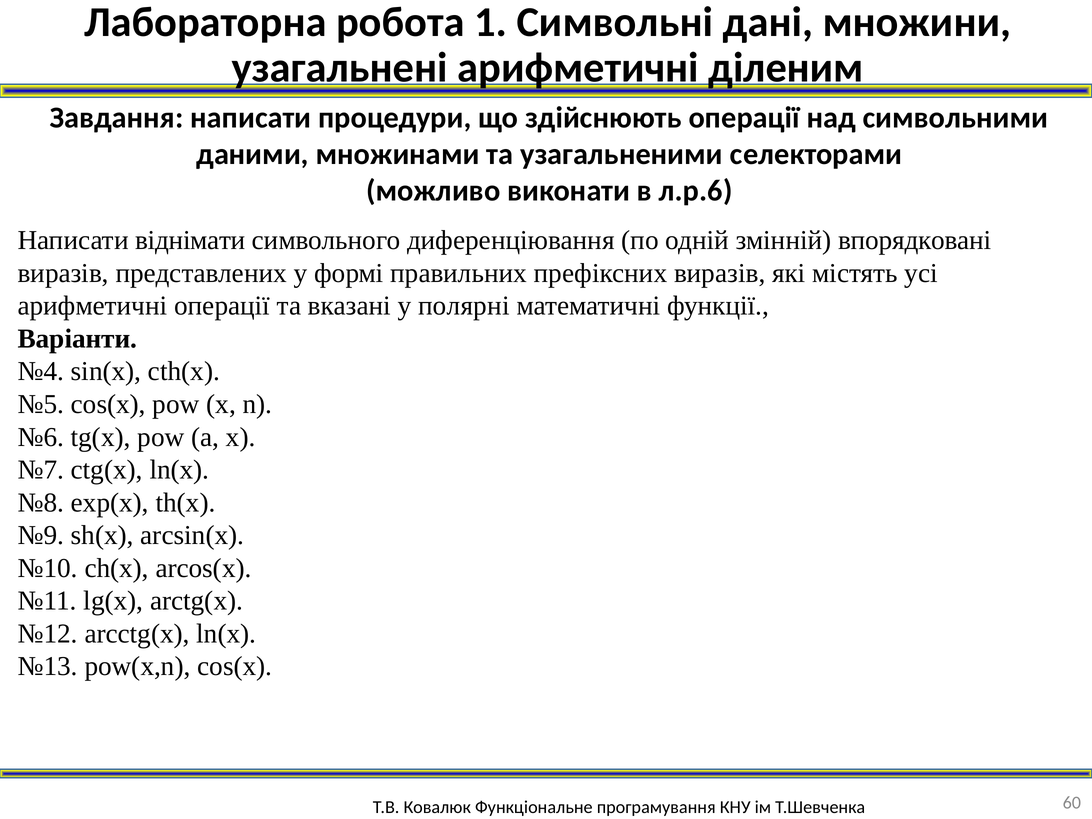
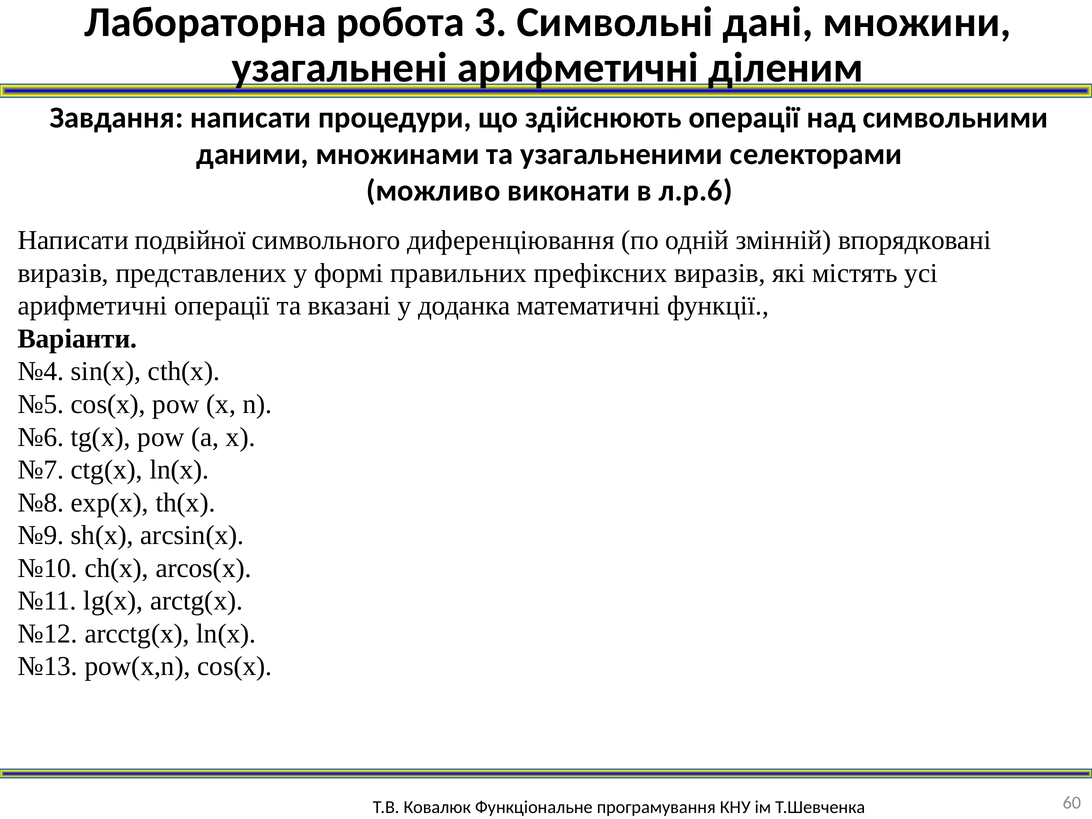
1: 1 -> 3
віднімати: віднімати -> подвійної
полярні: полярні -> доданка
